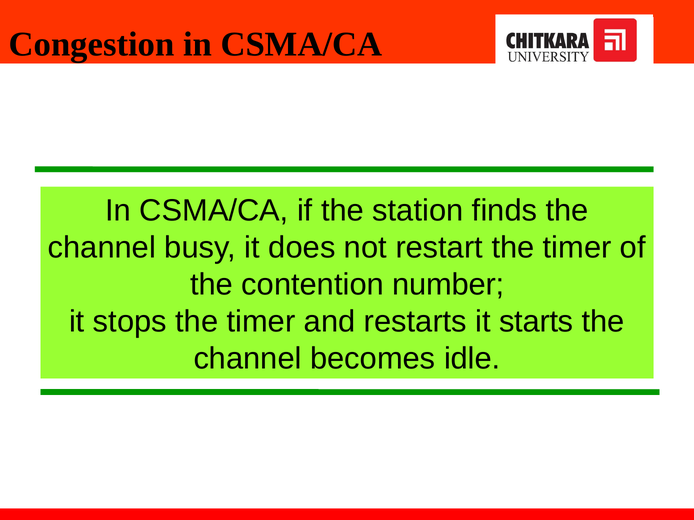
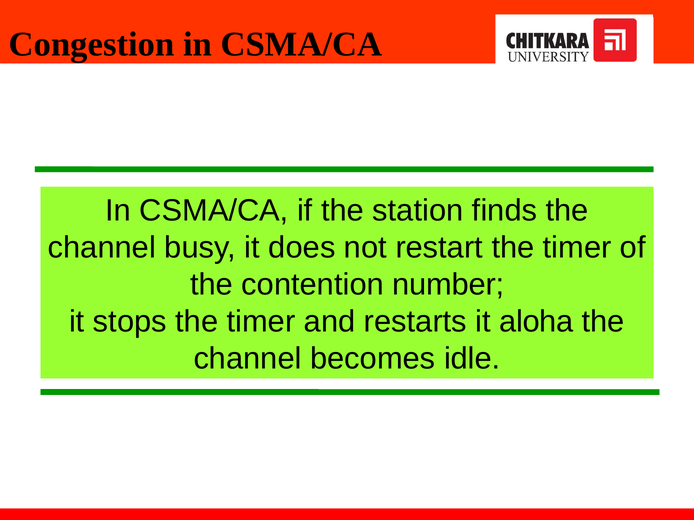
starts: starts -> aloha
